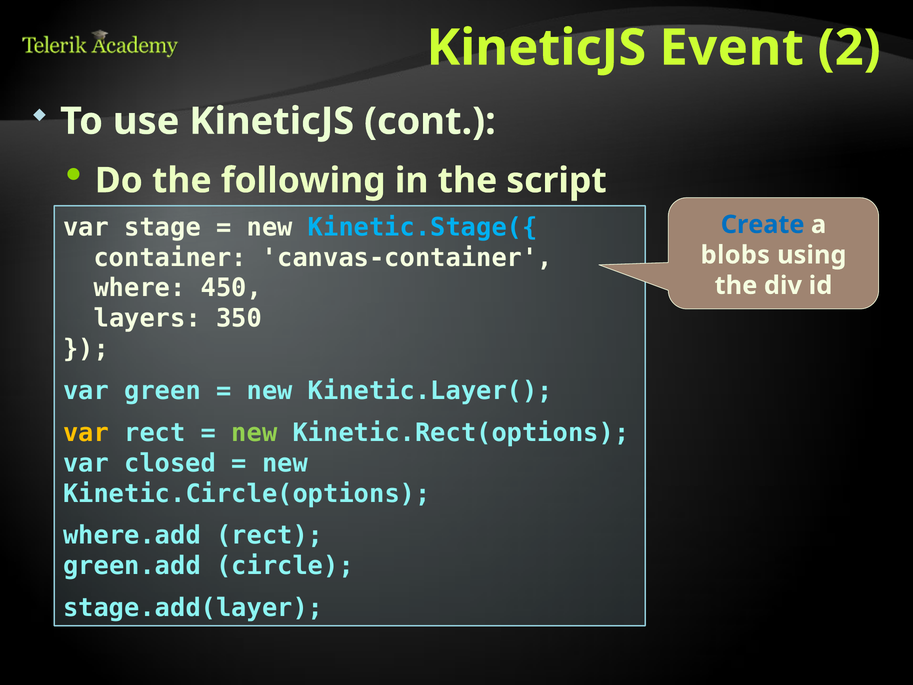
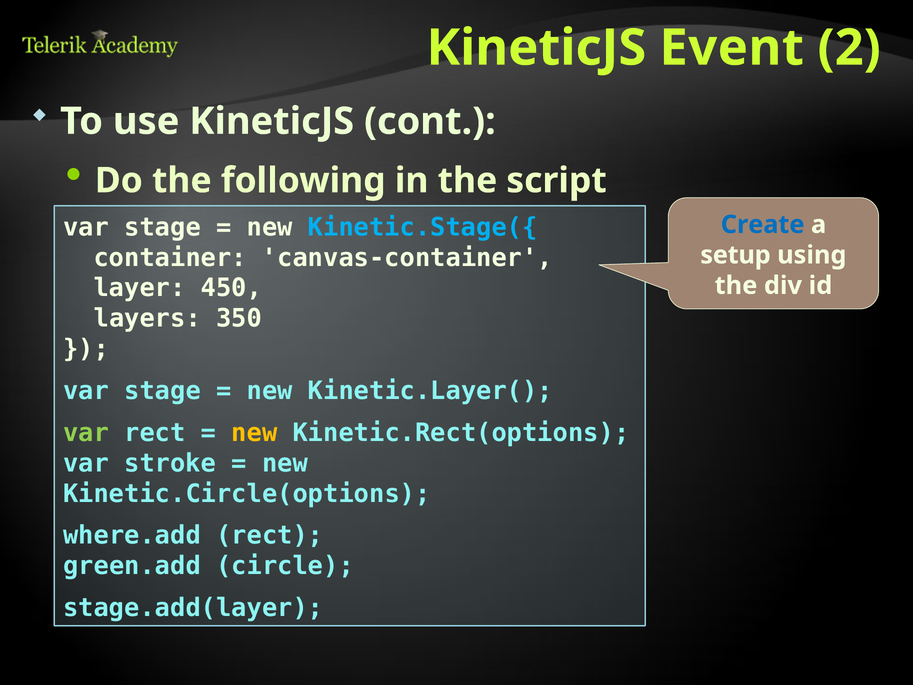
blobs: blobs -> setup
where: where -> layer
green at (163, 391): green -> stage
var at (86, 433) colour: yellow -> light green
new at (254, 433) colour: light green -> yellow
closed: closed -> stroke
